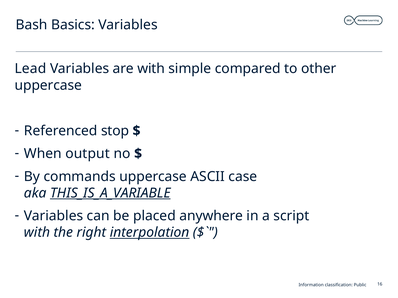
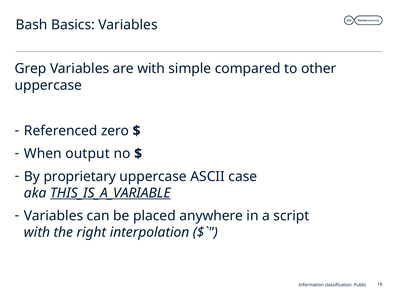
Lead: Lead -> Grep
stop: stop -> zero
commands: commands -> proprietary
interpolation underline: present -> none
